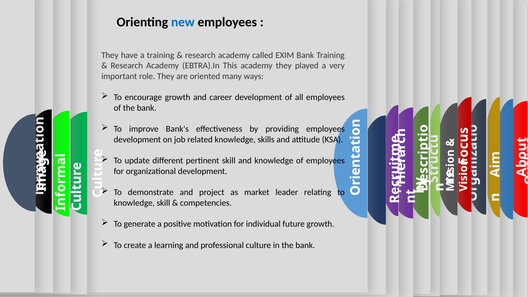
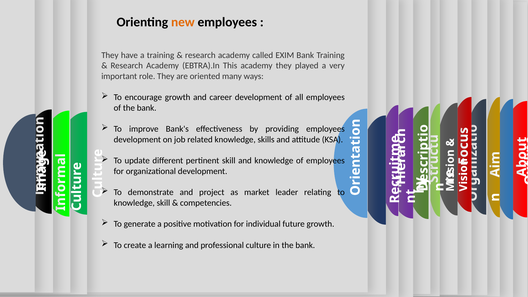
new colour: blue -> orange
